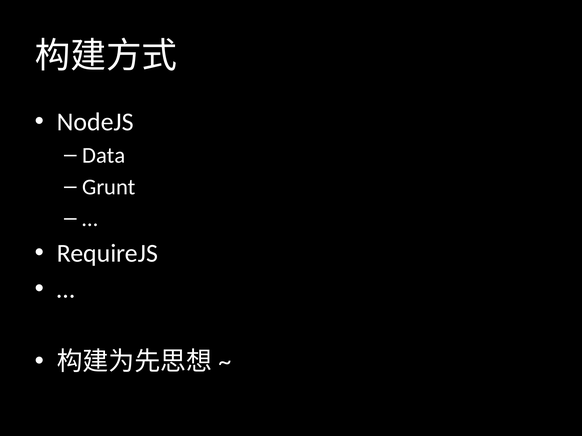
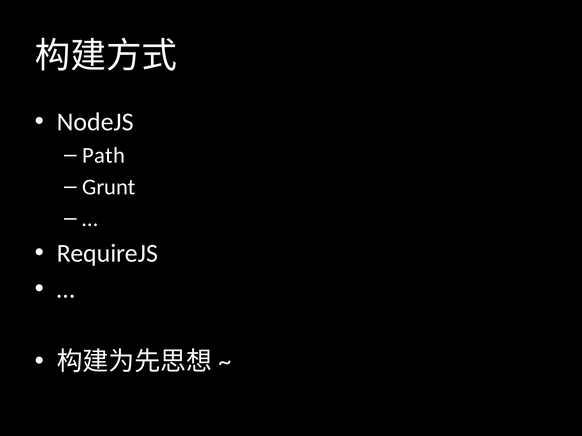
Data: Data -> Path
